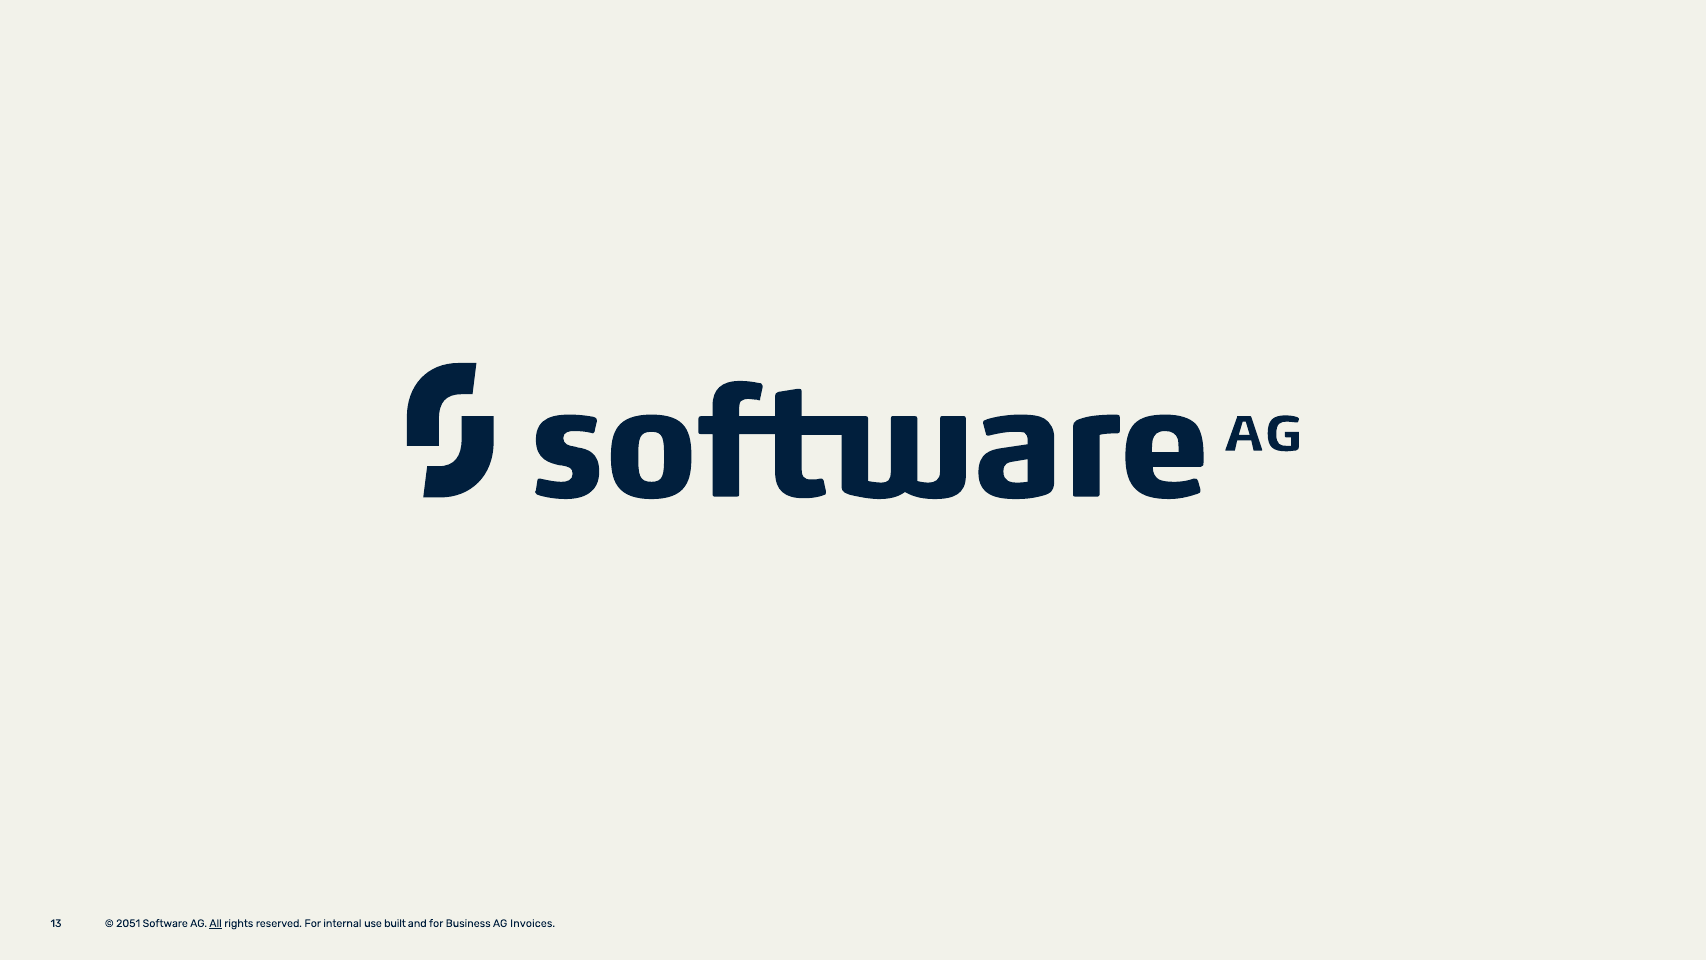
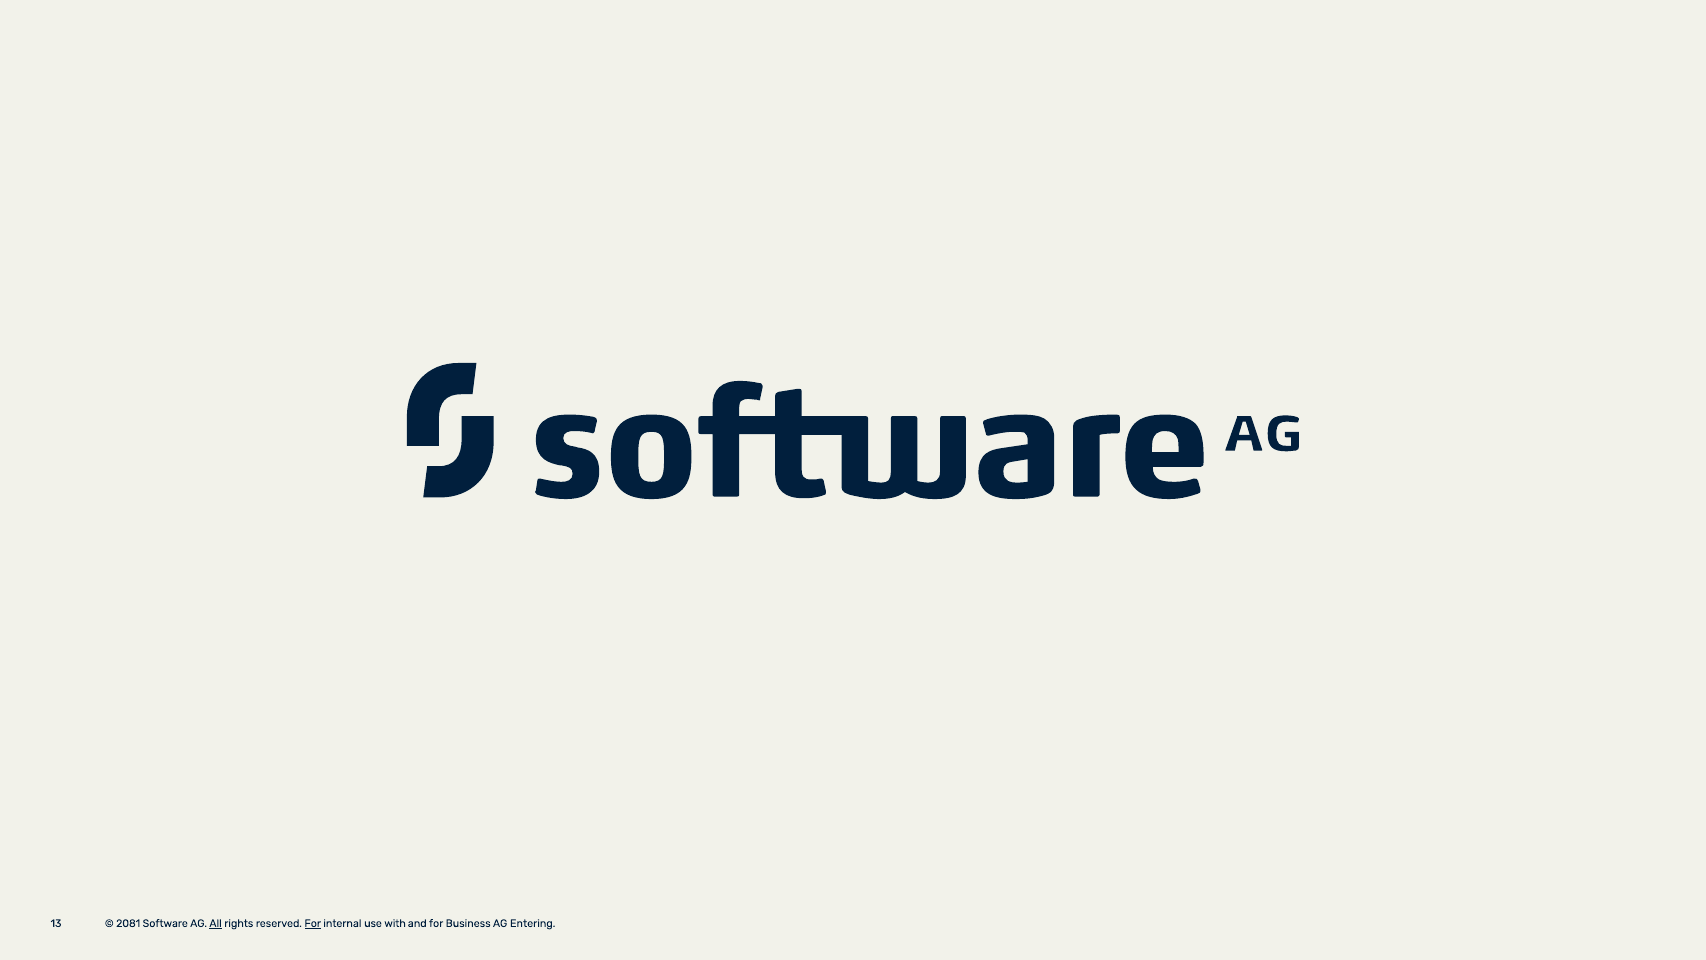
2051: 2051 -> 2081
For at (313, 923) underline: none -> present
built: built -> with
Invoices: Invoices -> Entering
